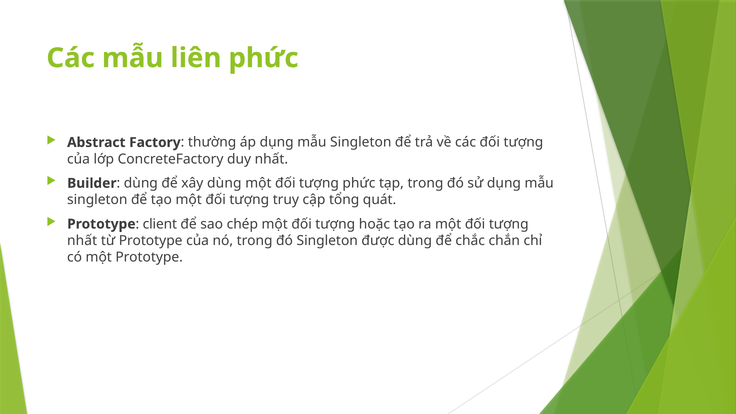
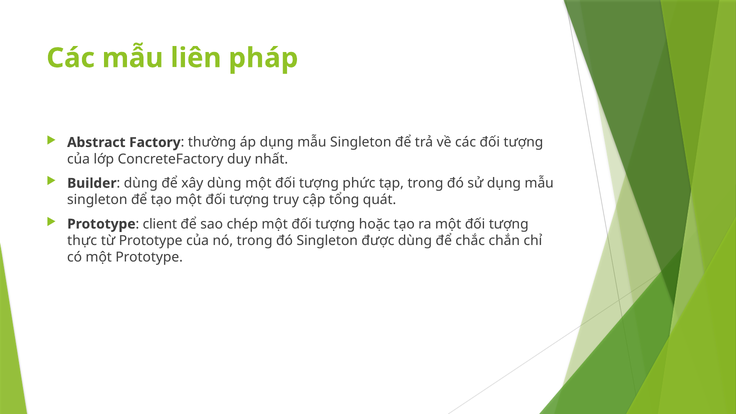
liên phức: phức -> pháp
nhất at (82, 241): nhất -> thực
